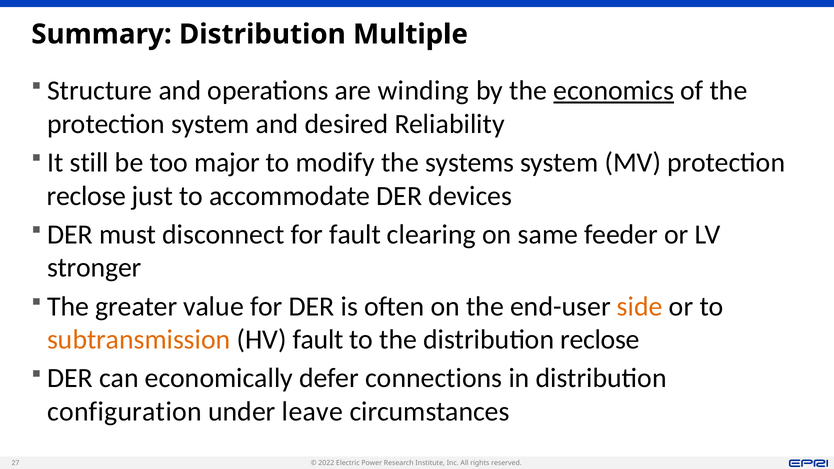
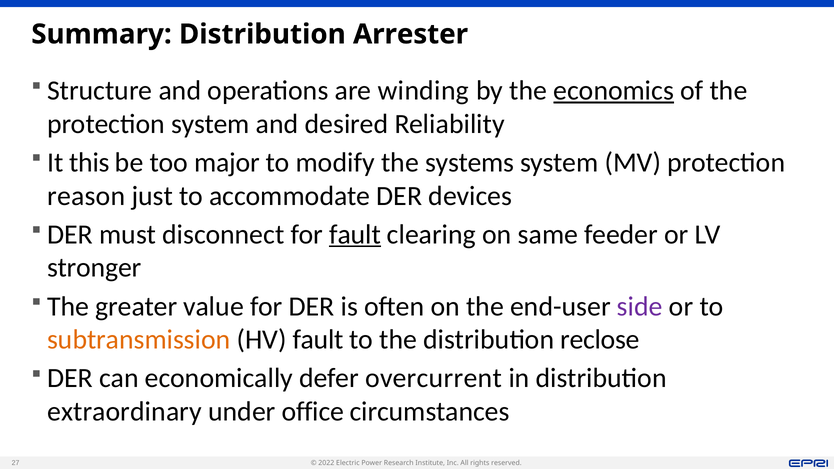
Multiple: Multiple -> Arrester
still: still -> this
reclose at (86, 196): reclose -> reason
fault at (355, 234) underline: none -> present
side colour: orange -> purple
connections: connections -> overcurrent
configuration: configuration -> extraordinary
leave: leave -> office
